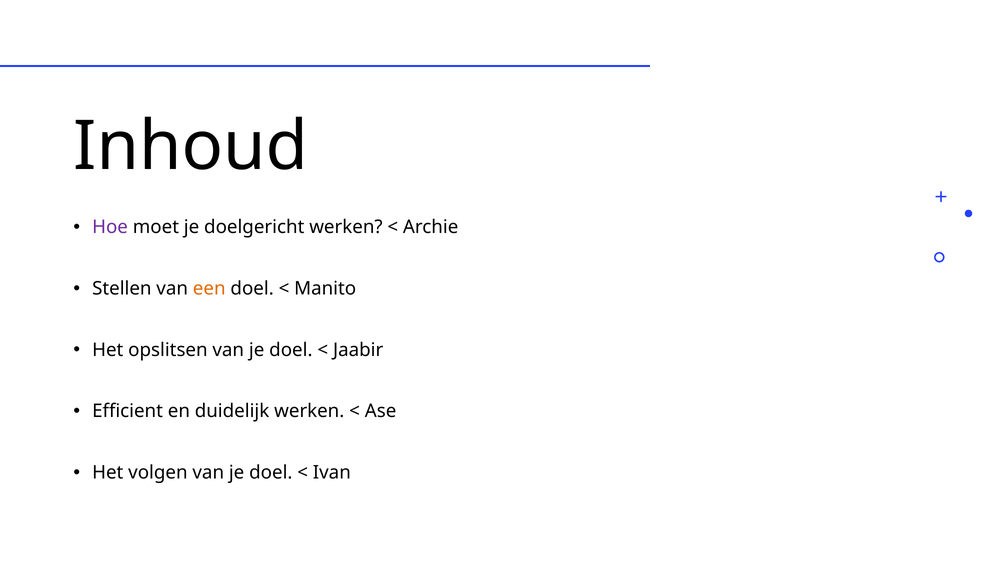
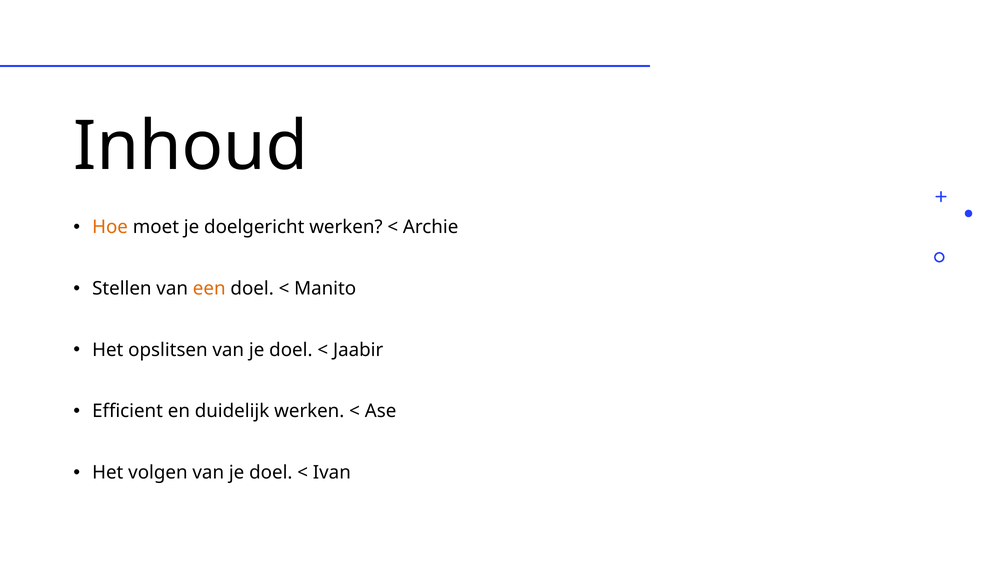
Hoe colour: purple -> orange
